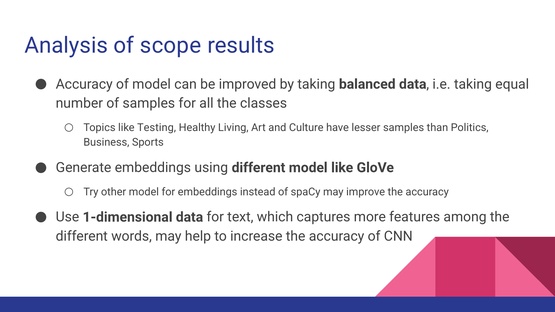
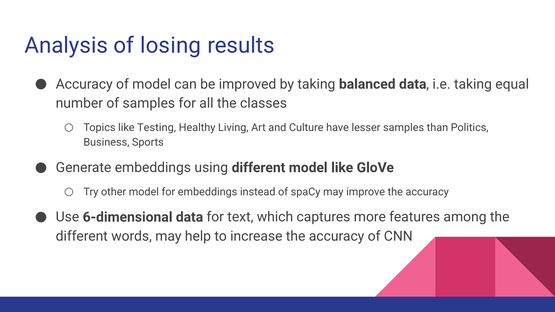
scope: scope -> losing
1-dimensional: 1-dimensional -> 6-dimensional
